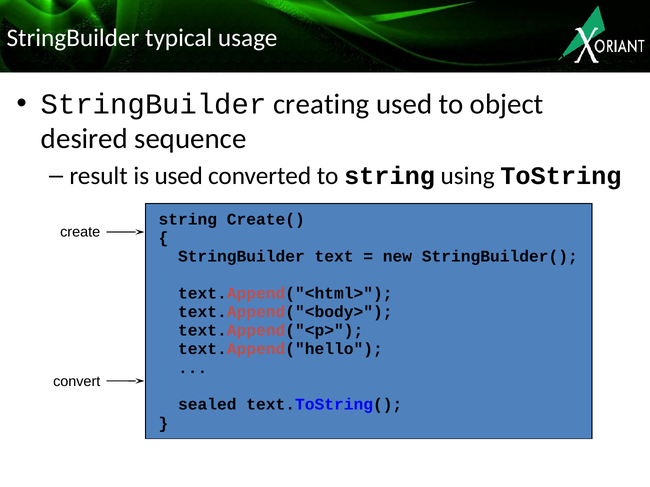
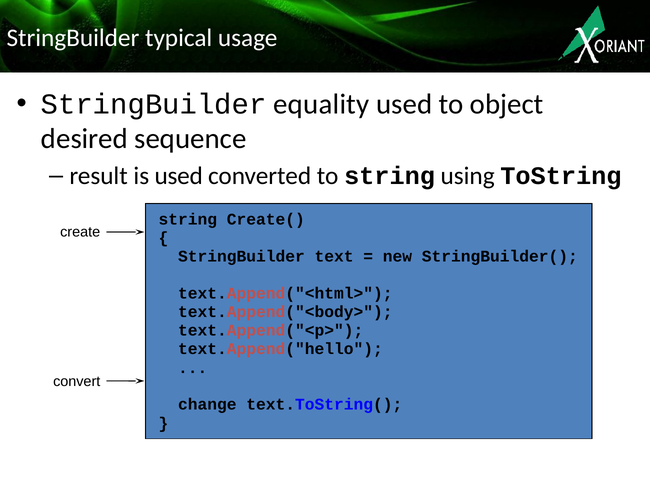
creating: creating -> equality
sealed: sealed -> change
